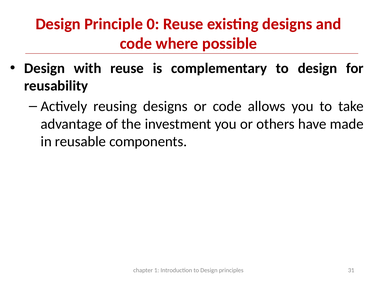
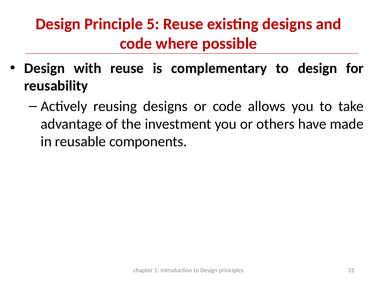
0: 0 -> 5
